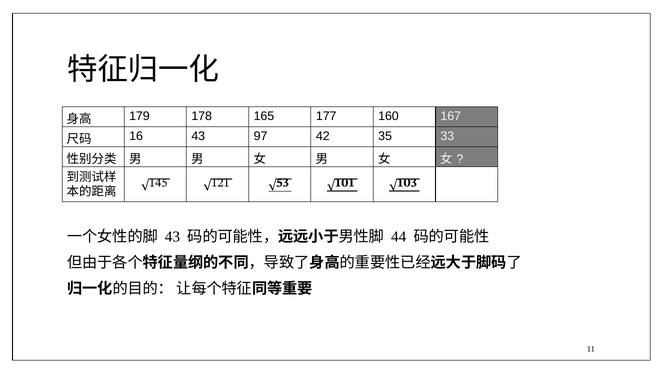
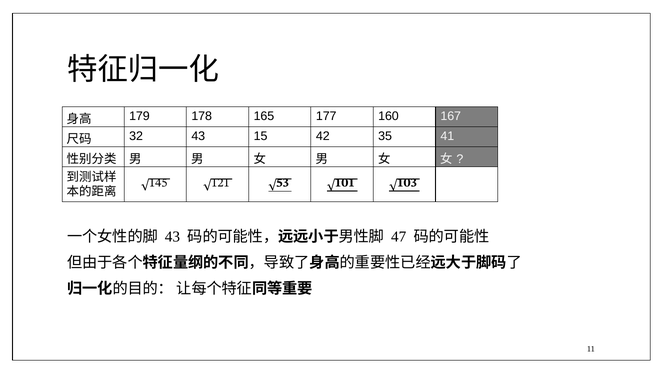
16: 16 -> 32
97: 97 -> 15
33: 33 -> 41
44: 44 -> 47
